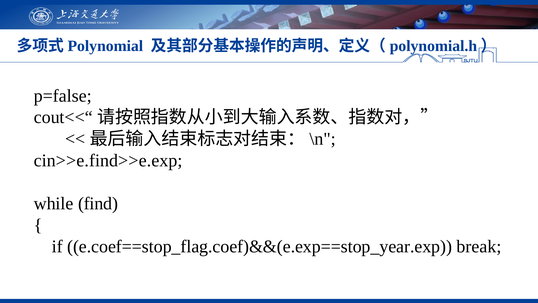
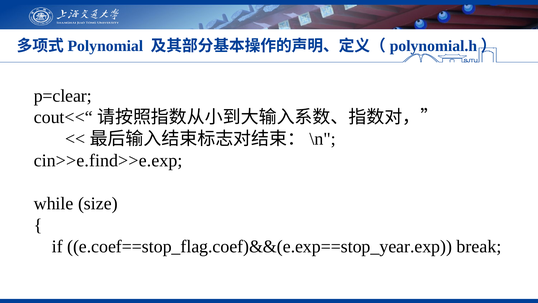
p=false: p=false -> p=clear
find: find -> size
